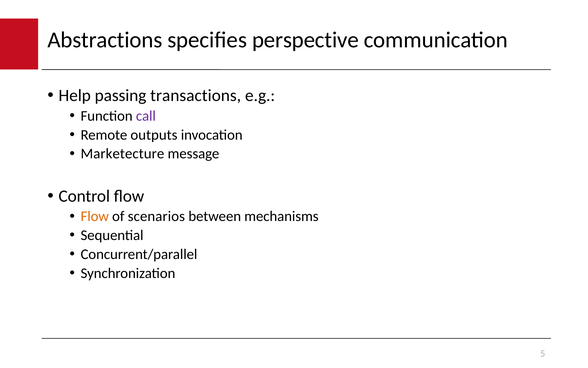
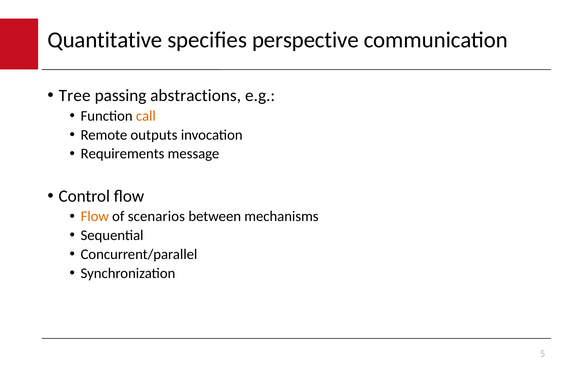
Abstractions: Abstractions -> Quantitative
Help: Help -> Tree
transactions: transactions -> abstractions
call colour: purple -> orange
Marketecture: Marketecture -> Requirements
